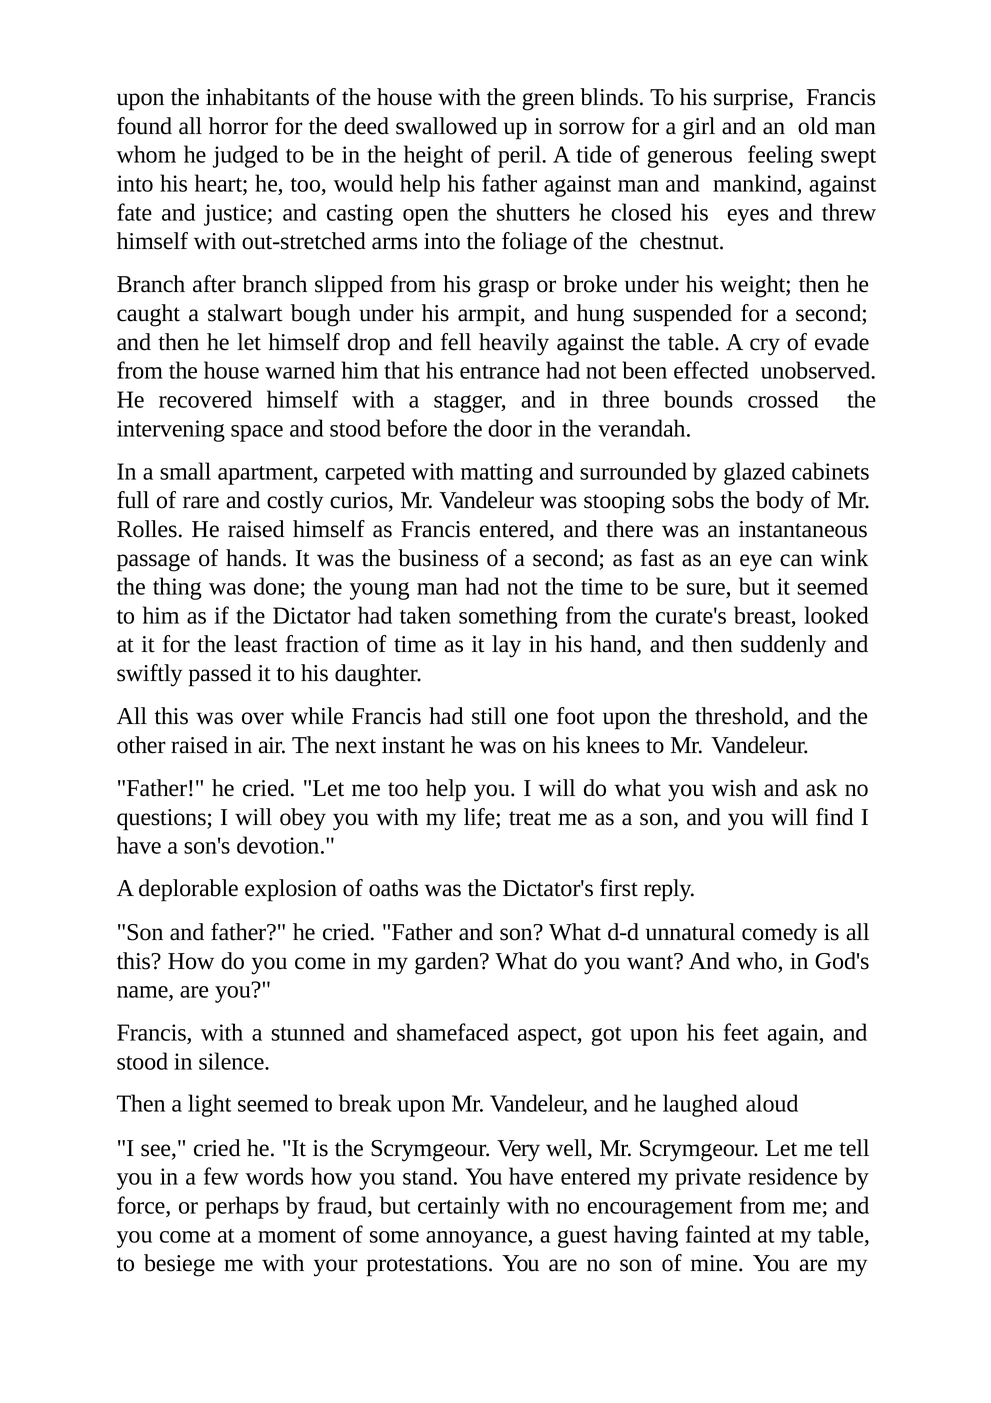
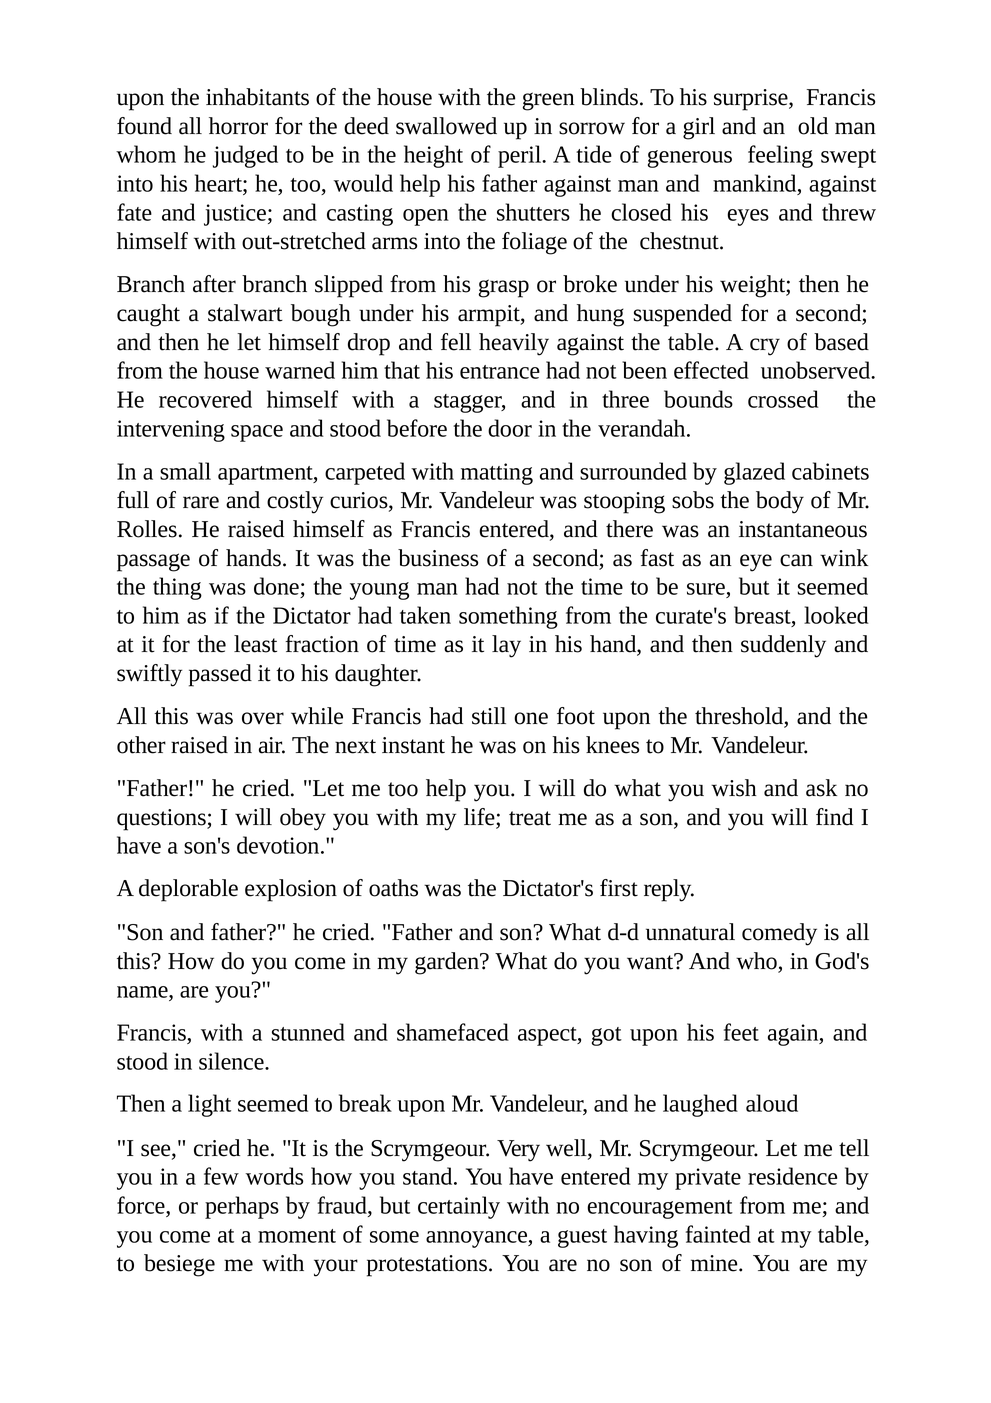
evade: evade -> based
